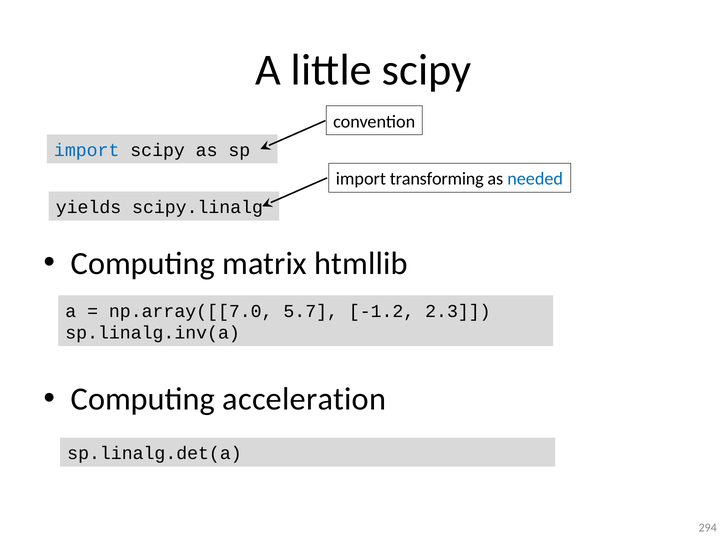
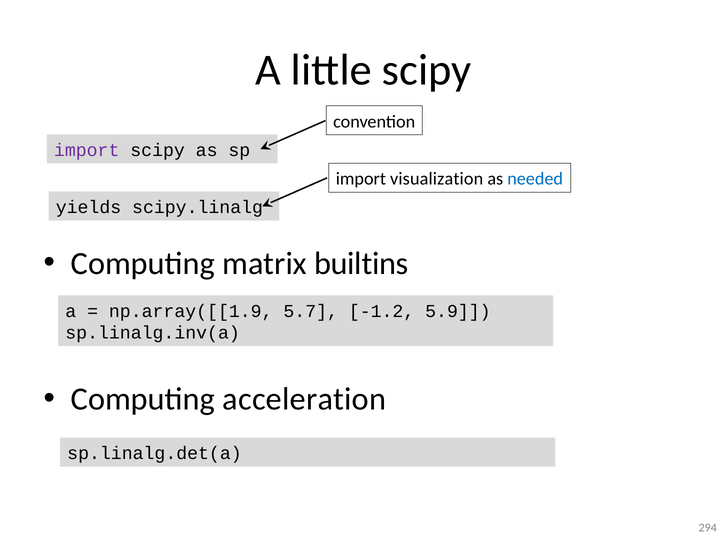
import at (87, 150) colour: blue -> purple
transforming: transforming -> visualization
htmllib: htmllib -> builtins
np.array([[7.0: np.array([[7.0 -> np.array([[1.9
2.3: 2.3 -> 5.9
